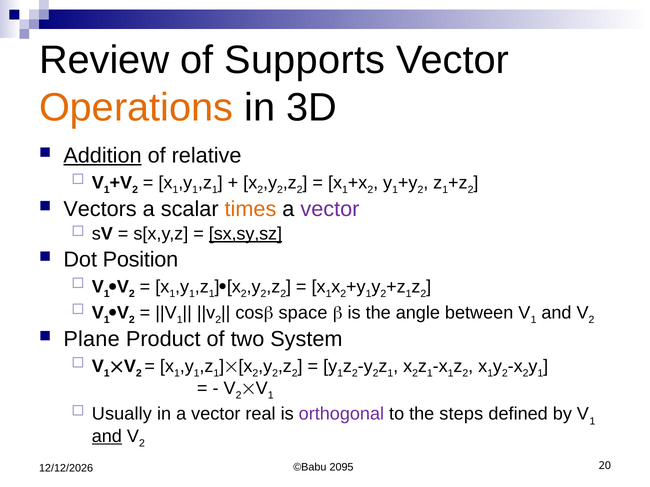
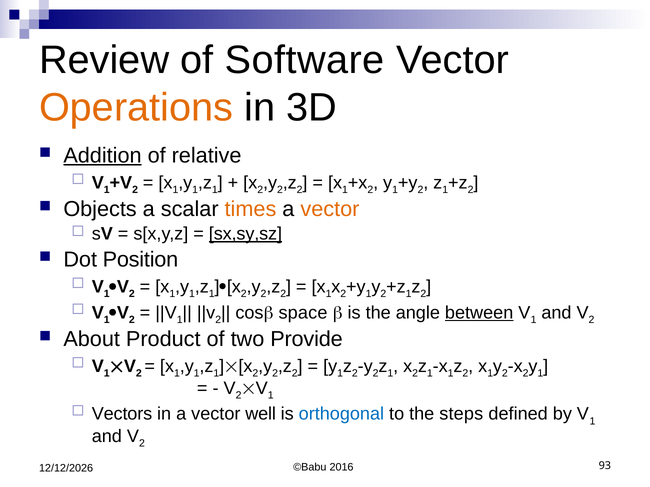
Supports: Supports -> Software
Vectors: Vectors -> Objects
vector at (330, 209) colour: purple -> orange
between underline: none -> present
Plane: Plane -> About
System: System -> Provide
Usually: Usually -> Vectors
real: real -> well
orthogonal colour: purple -> blue
and at (107, 437) underline: present -> none
2095: 2095 -> 2016
20: 20 -> 93
